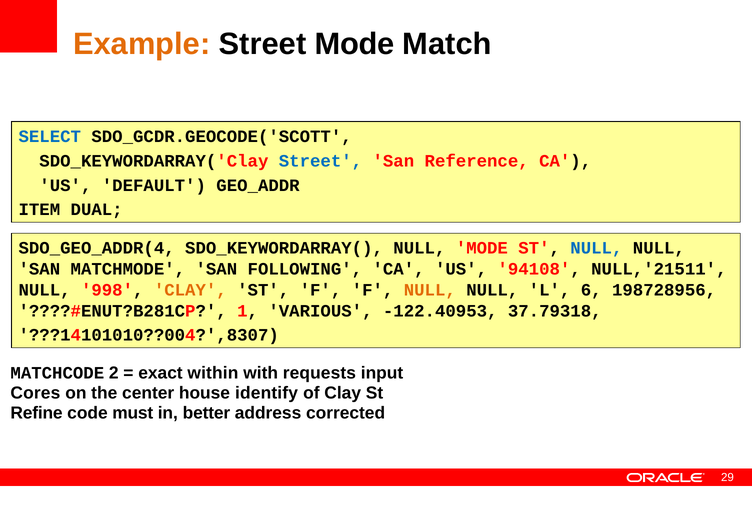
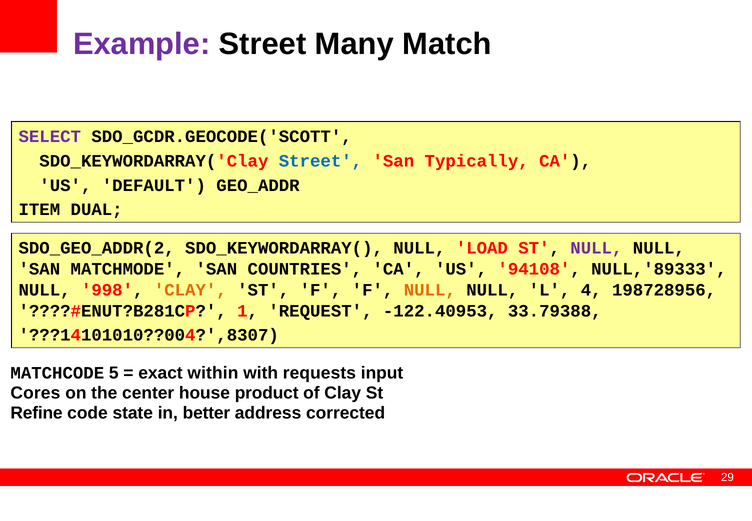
Example colour: orange -> purple
Street Mode: Mode -> Many
SELECT colour: blue -> purple
Reference: Reference -> Typically
SDO_GEO_ADDR(4: SDO_GEO_ADDR(4 -> SDO_GEO_ADDR(2
NULL MODE: MODE -> LOAD
NULL at (596, 248) colour: blue -> purple
FOLLOWING: FOLLOWING -> COUNTRIES
NULL,'21511: NULL,'21511 -> NULL,'89333
6: 6 -> 4
VARIOUS: VARIOUS -> REQUEST
37.79318: 37.79318 -> 33.79388
2: 2 -> 5
identify: identify -> product
must: must -> state
